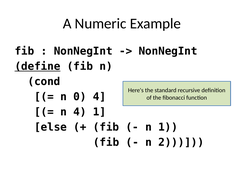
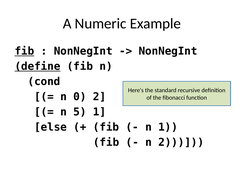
fib at (24, 51) underline: none -> present
0 4: 4 -> 2
n 4: 4 -> 5
